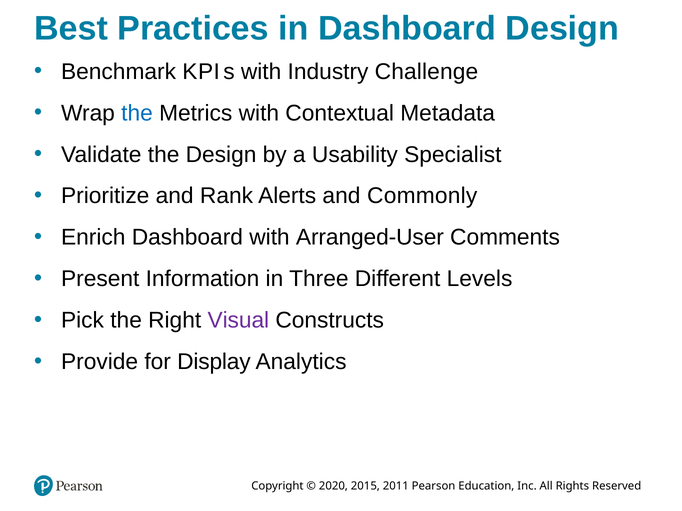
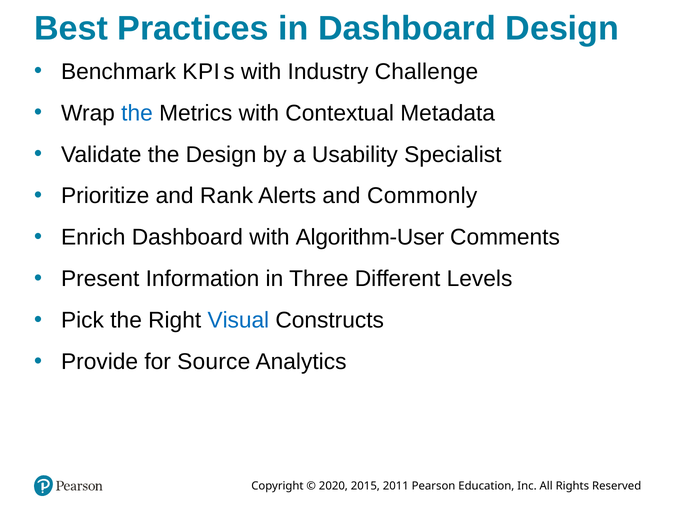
Arranged-User: Arranged-User -> Algorithm-User
Visual colour: purple -> blue
Display: Display -> Source
